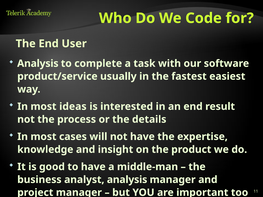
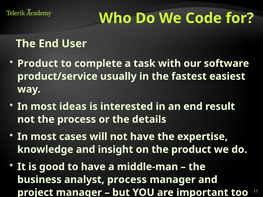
Analysis at (38, 64): Analysis -> Product
analyst analysis: analysis -> process
